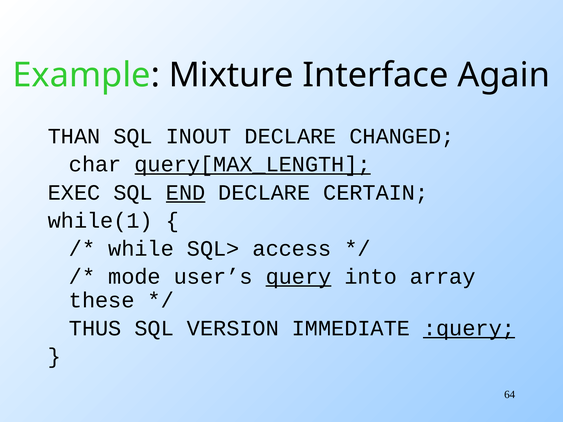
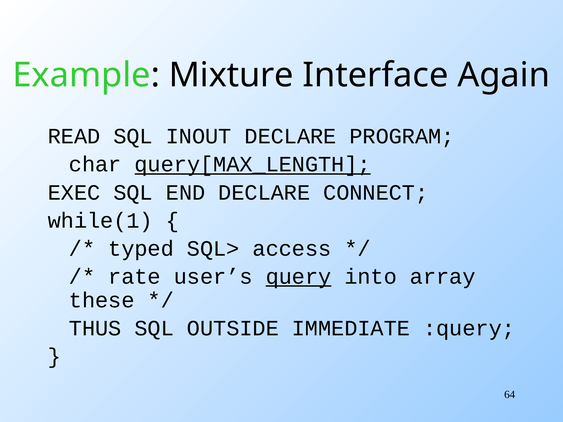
THAN: THAN -> READ
CHANGED: CHANGED -> PROGRAM
END underline: present -> none
CERTAIN: CERTAIN -> CONNECT
while: while -> typed
mode: mode -> rate
VERSION: VERSION -> OUTSIDE
:query underline: present -> none
